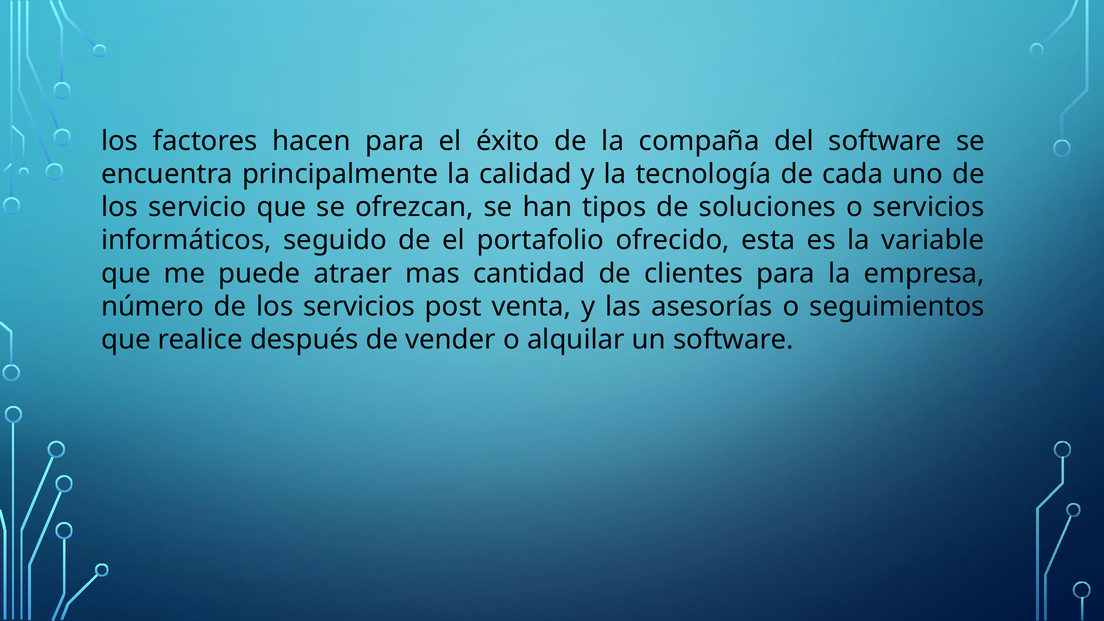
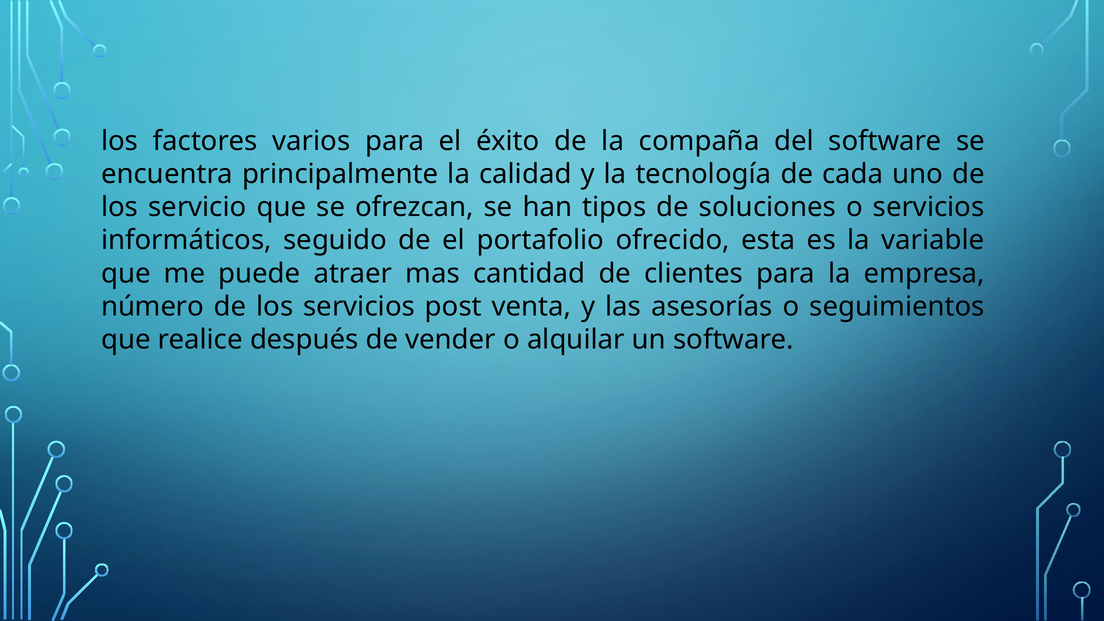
hacen: hacen -> varios
